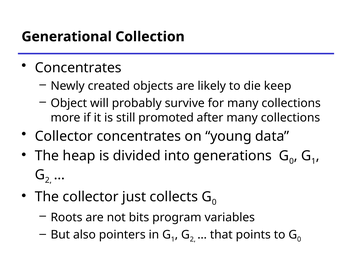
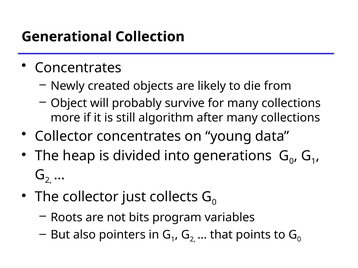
keep: keep -> from
promoted: promoted -> algorithm
